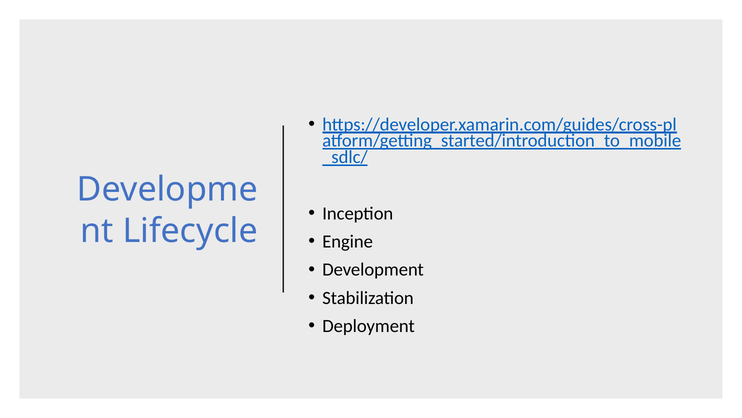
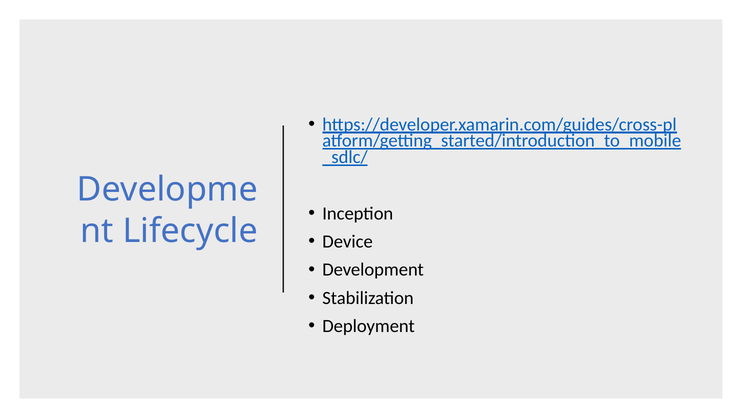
Engine: Engine -> Device
